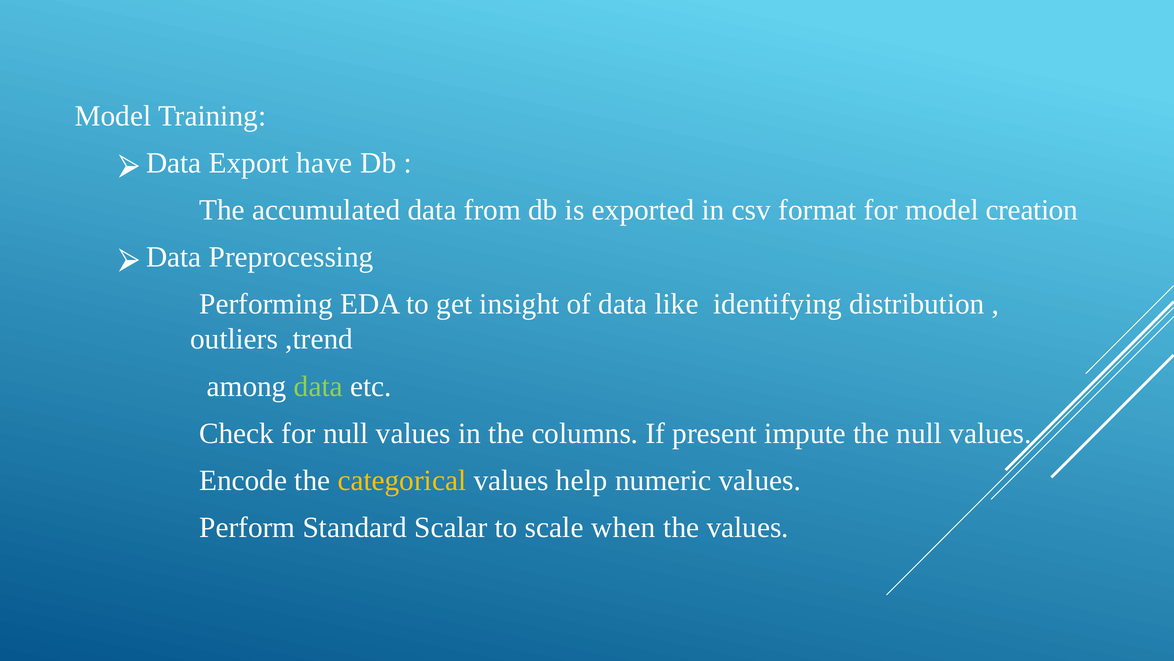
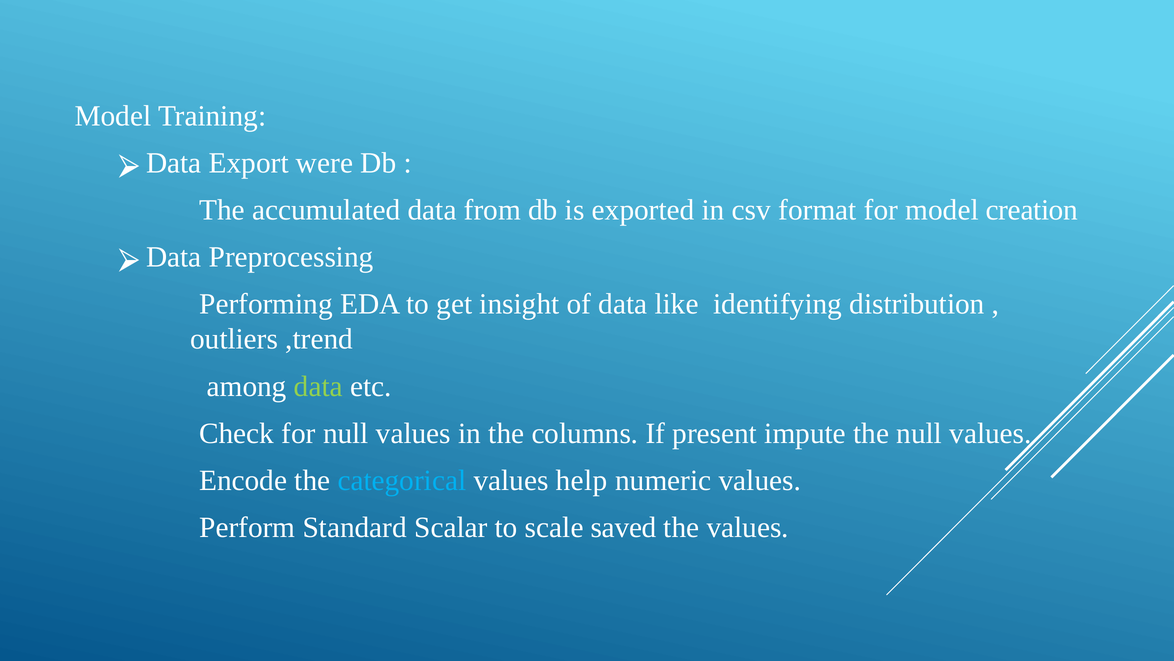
have: have -> were
categorical colour: yellow -> light blue
when: when -> saved
